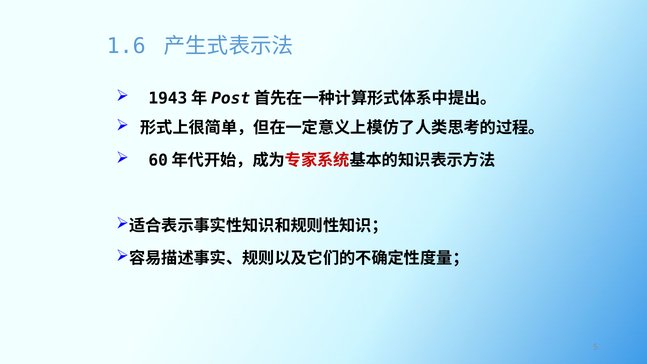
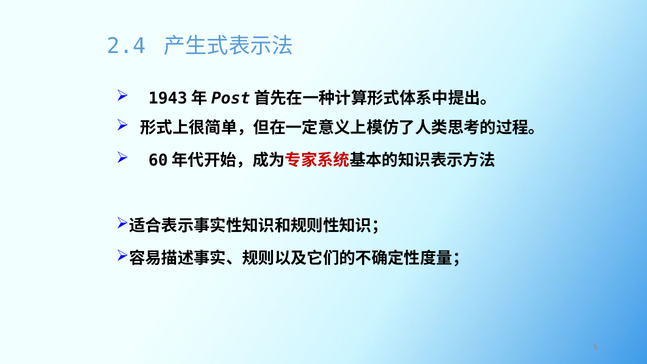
1.6: 1.6 -> 2.4
